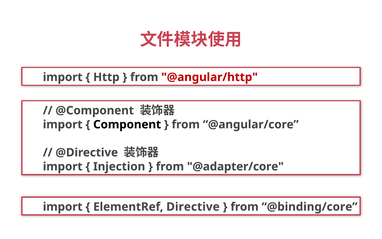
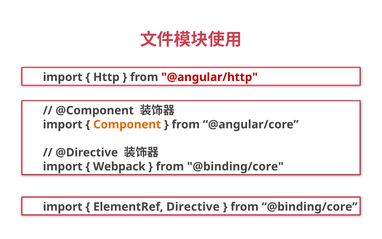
Component colour: black -> orange
Injection: Injection -> Webpack
@adapter/core at (235, 166): @adapter/core -> @binding/core
